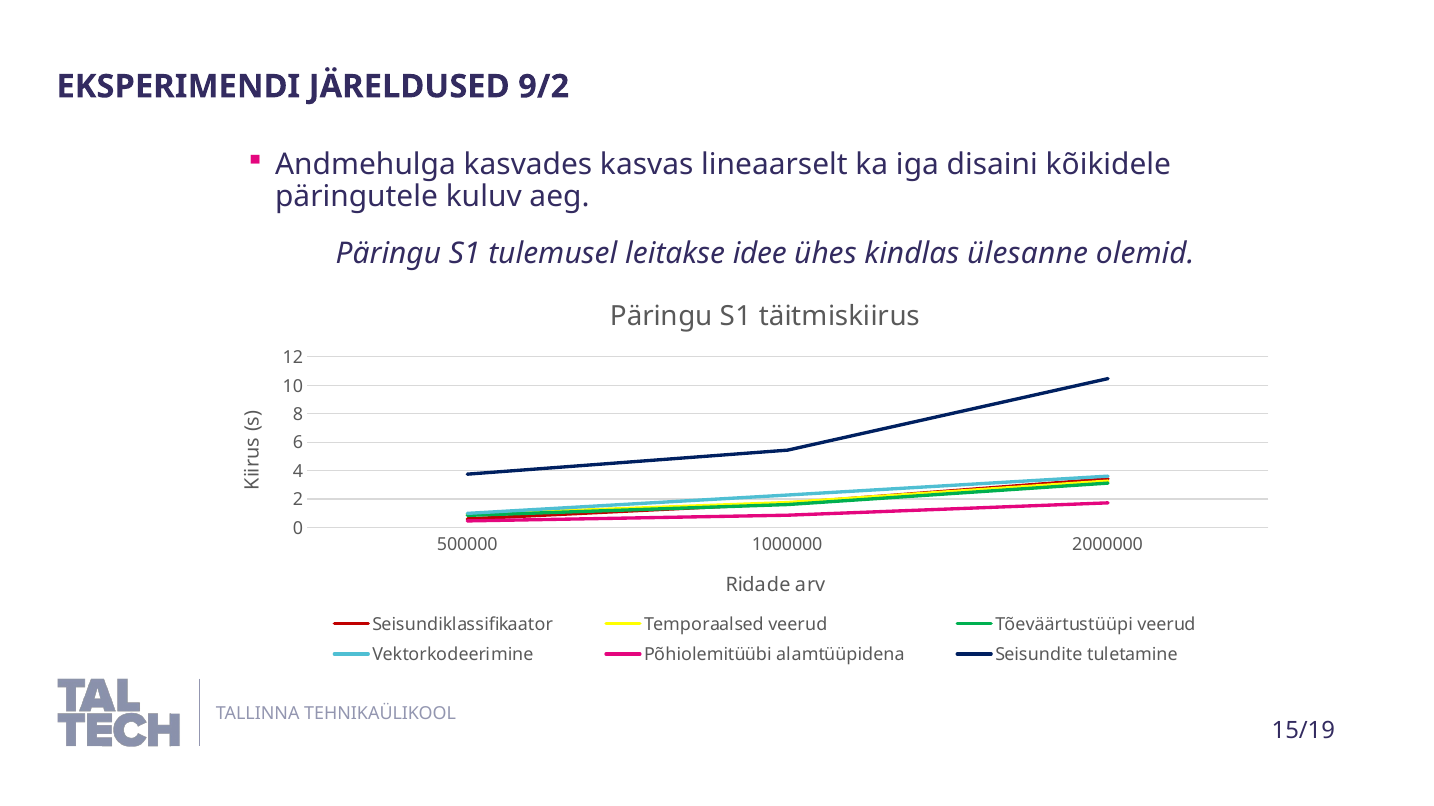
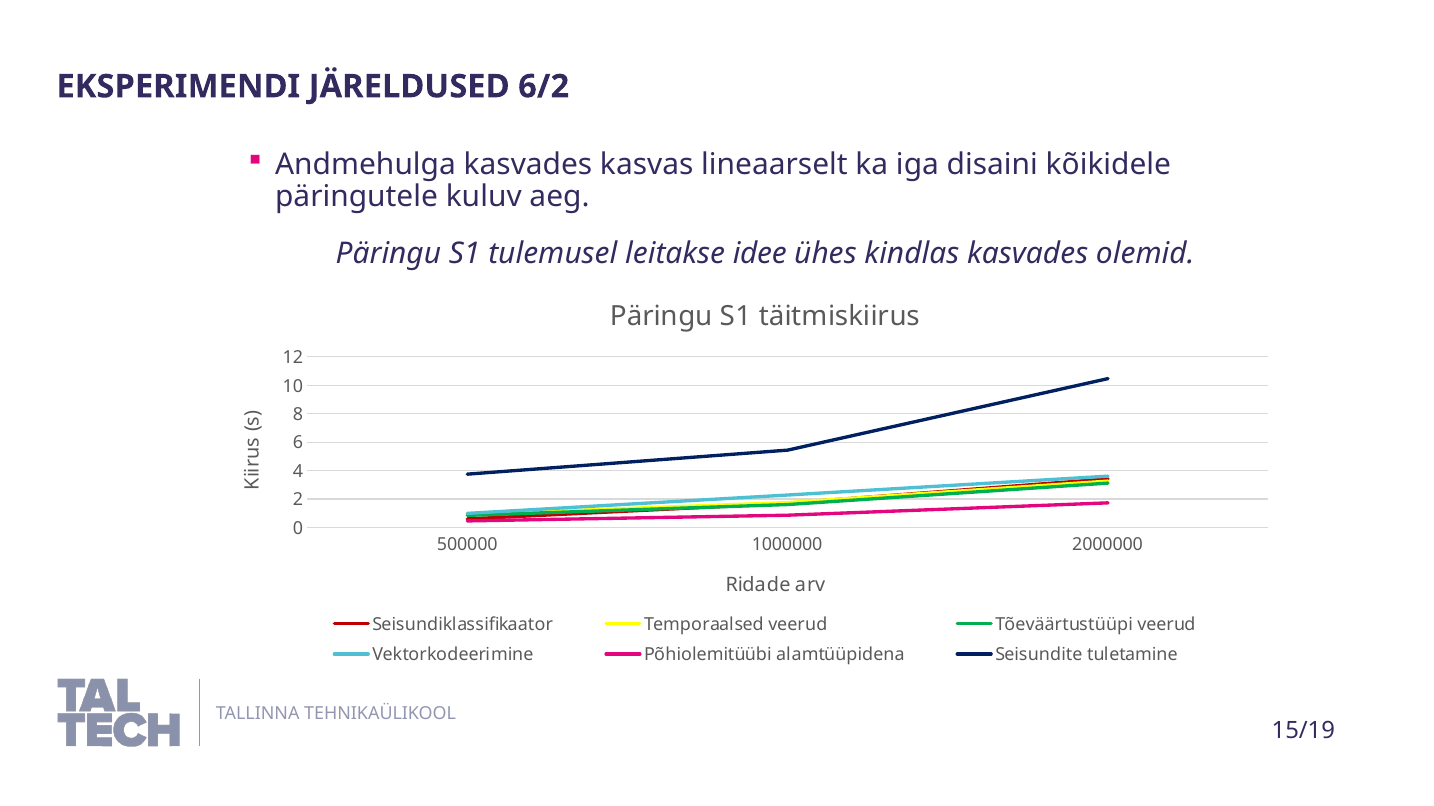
9/2: 9/2 -> 6/2
kindlas ülesanne: ülesanne -> kasvades
